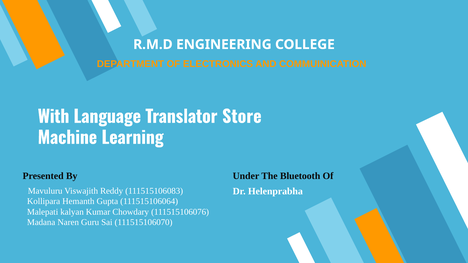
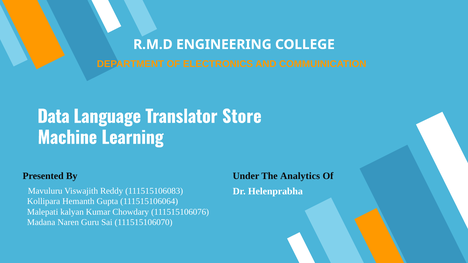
With: With -> Data
Bluetooth: Bluetooth -> Analytics
